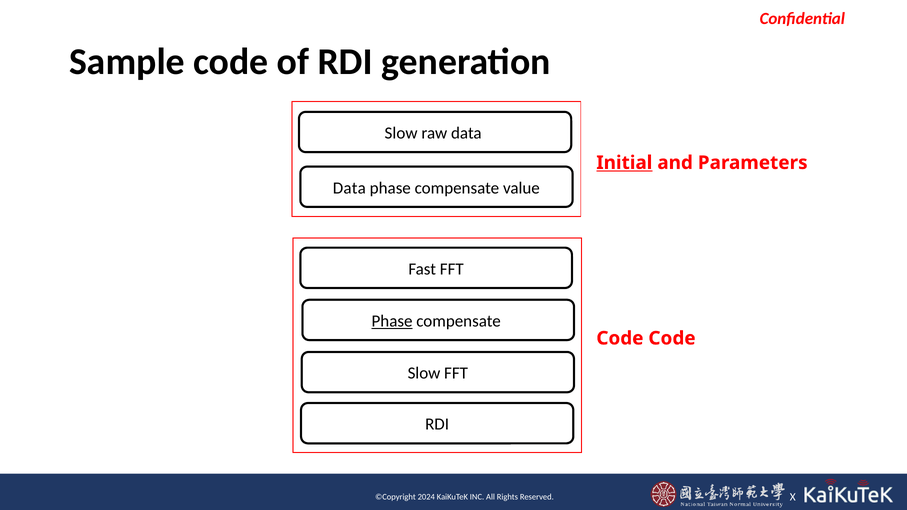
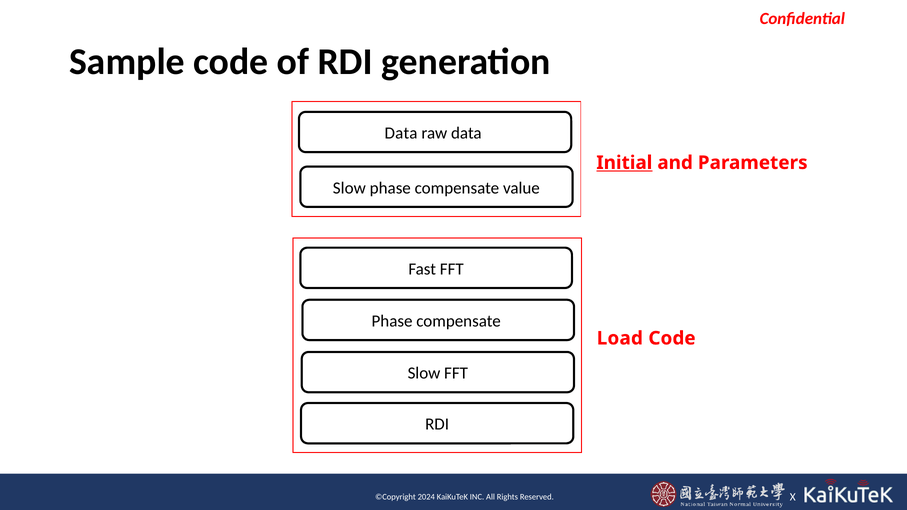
Slow at (401, 133): Slow -> Data
Data at (349, 188): Data -> Slow
Phase at (392, 321) underline: present -> none
Code at (620, 338): Code -> Load
